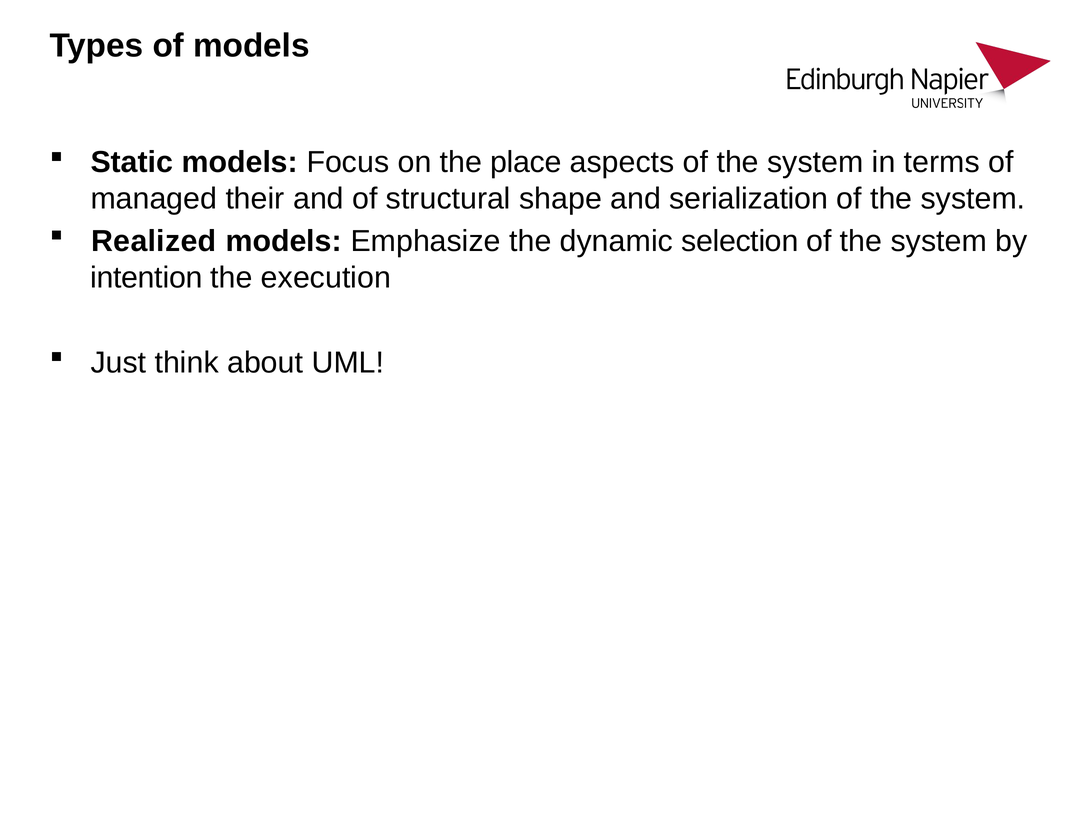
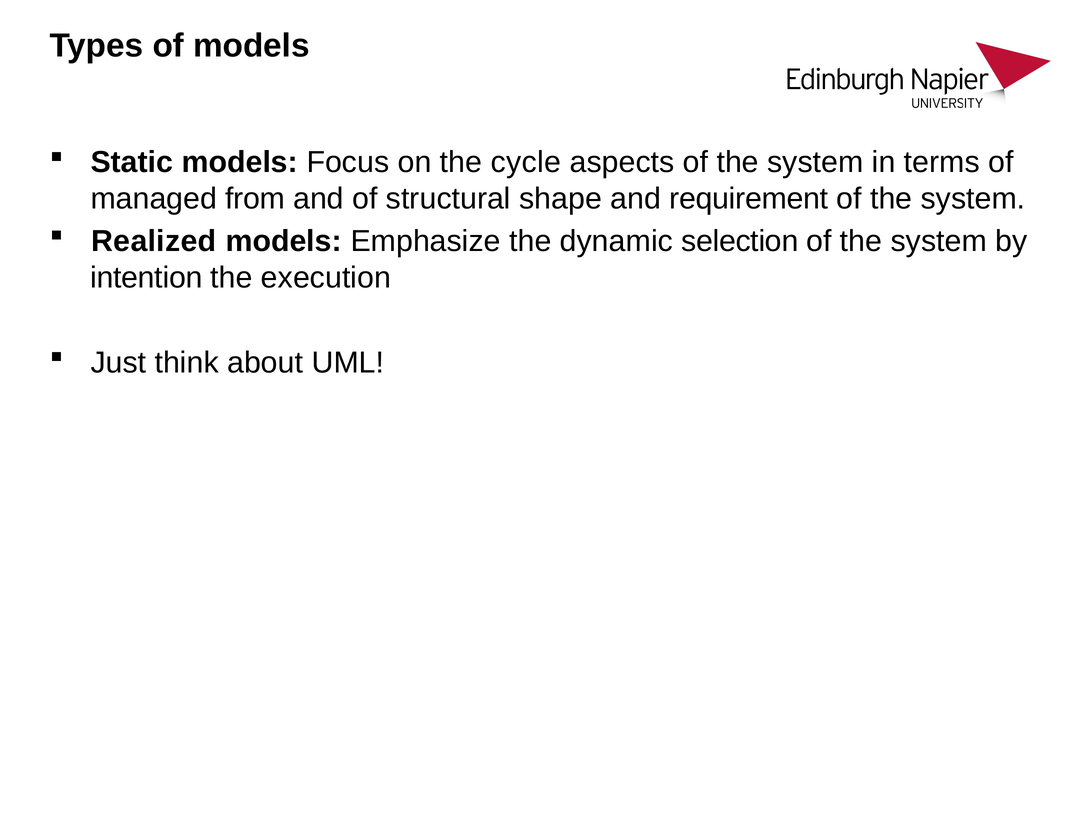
place: place -> cycle
their: their -> from
serialization: serialization -> requirement
